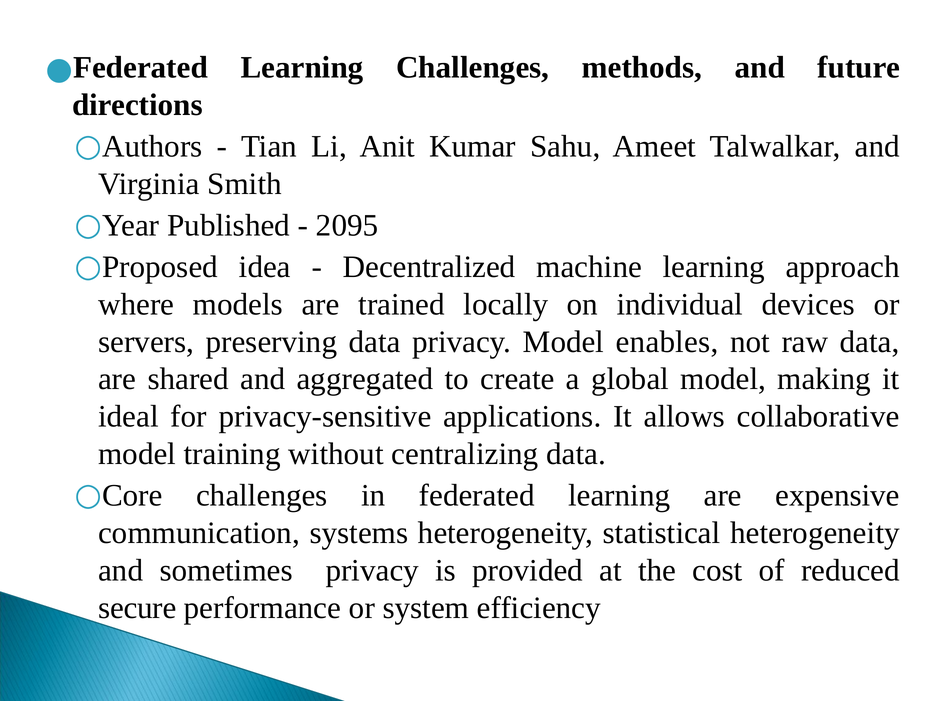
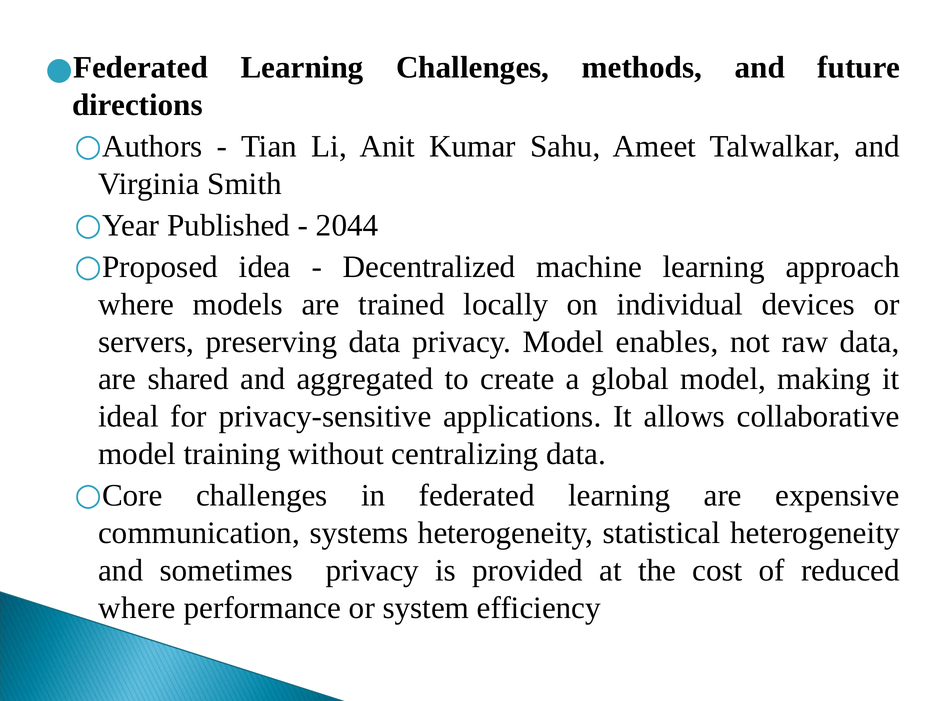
2095: 2095 -> 2044
secure at (137, 608): secure -> where
